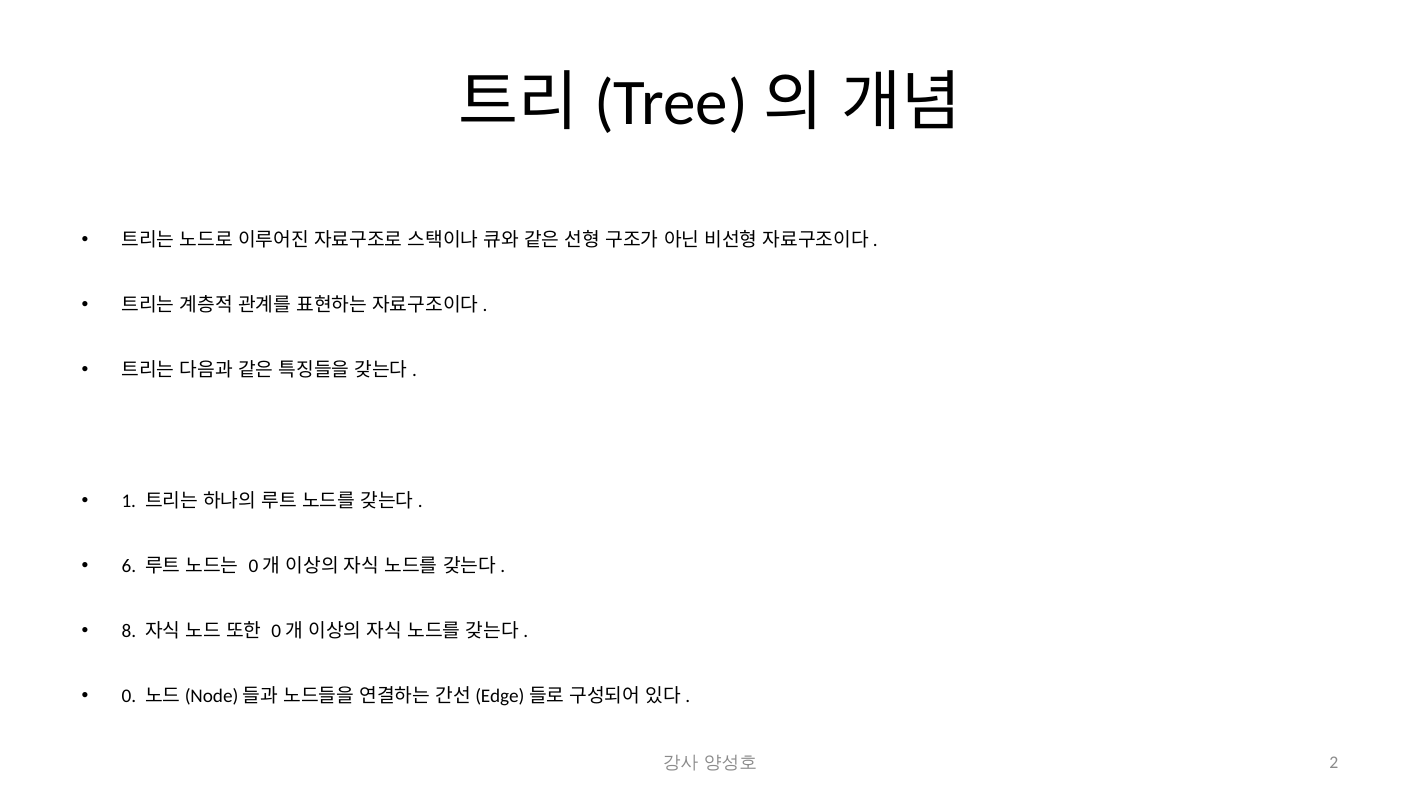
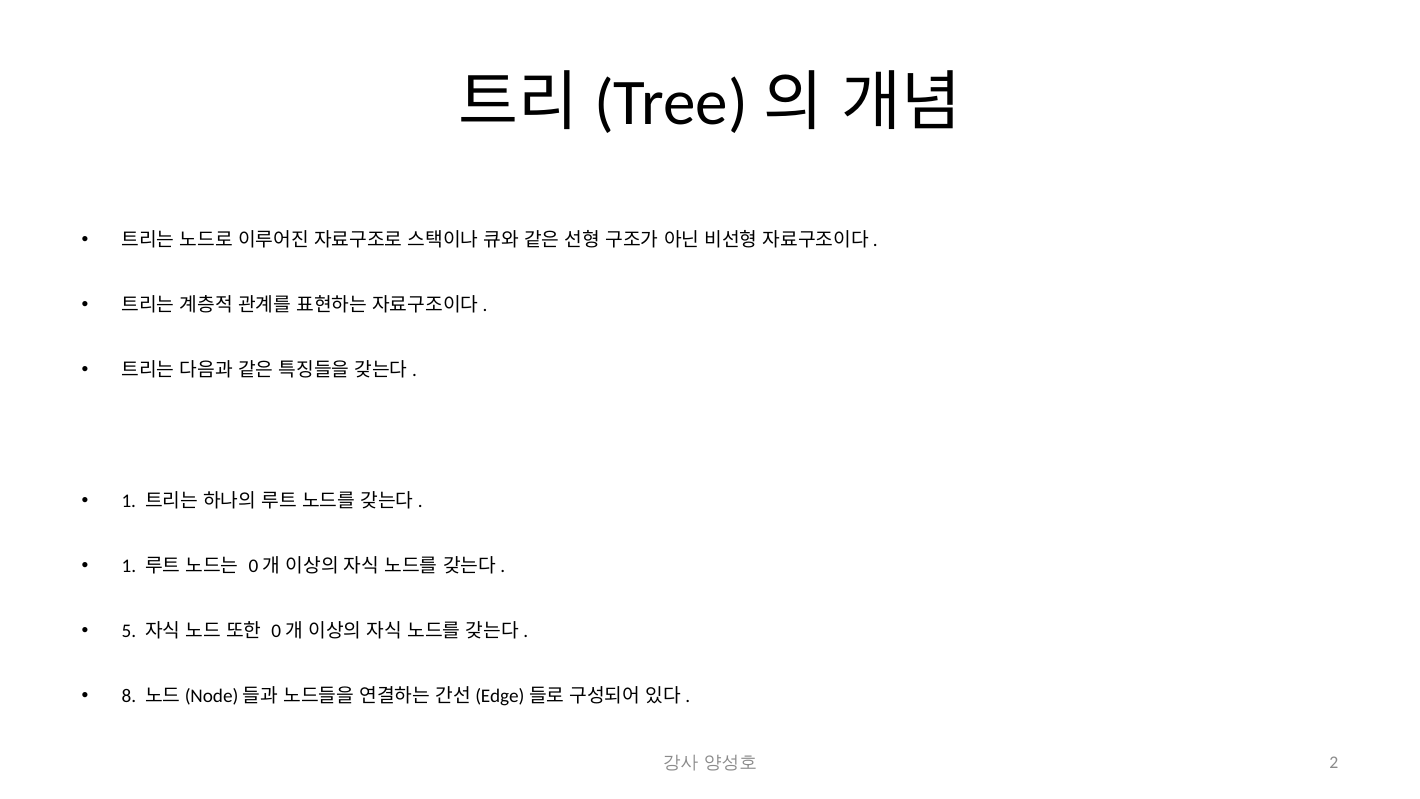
6 at (129, 566): 6 -> 1
8: 8 -> 5
0: 0 -> 8
